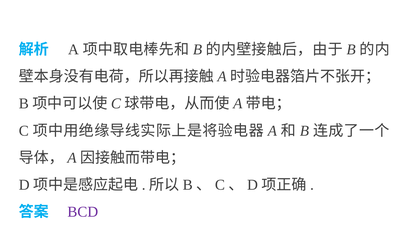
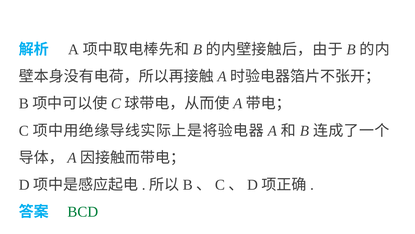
BCD colour: purple -> green
